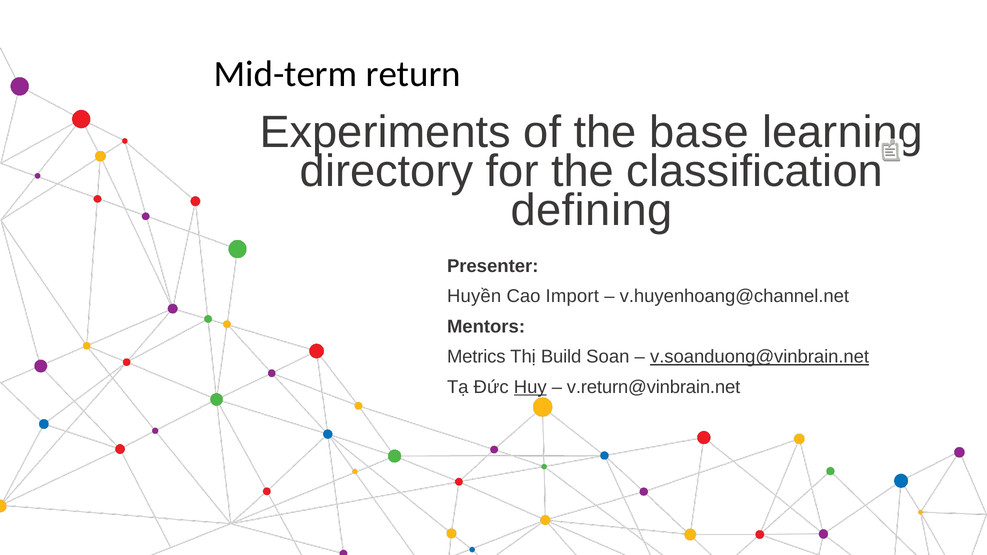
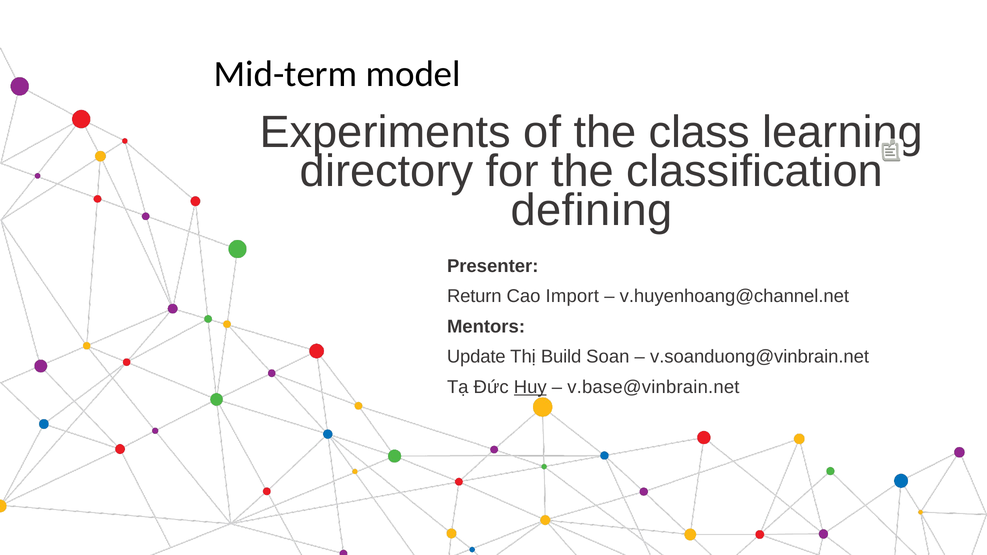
return: return -> model
base: base -> class
Huyền: Huyền -> Return
Metrics: Metrics -> Update
v.soanduong@vinbrain.net underline: present -> none
v.return@vinbrain.net: v.return@vinbrain.net -> v.base@vinbrain.net
